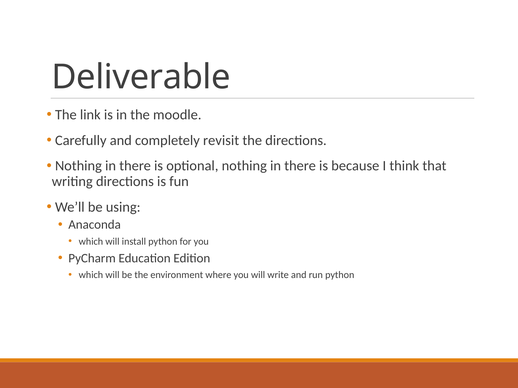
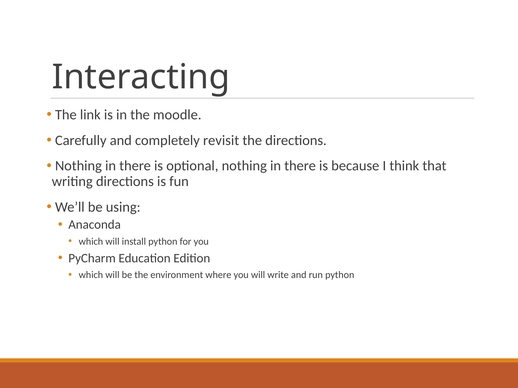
Deliverable: Deliverable -> Interacting
